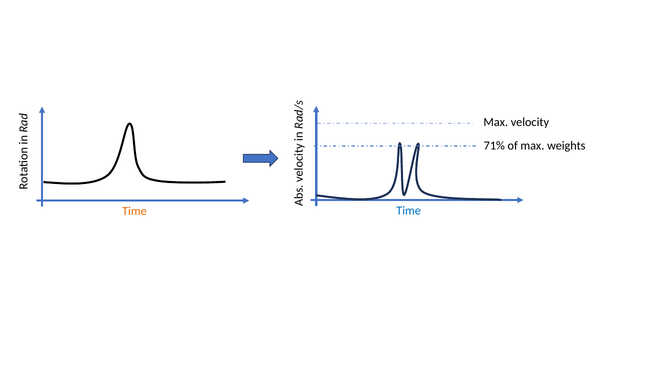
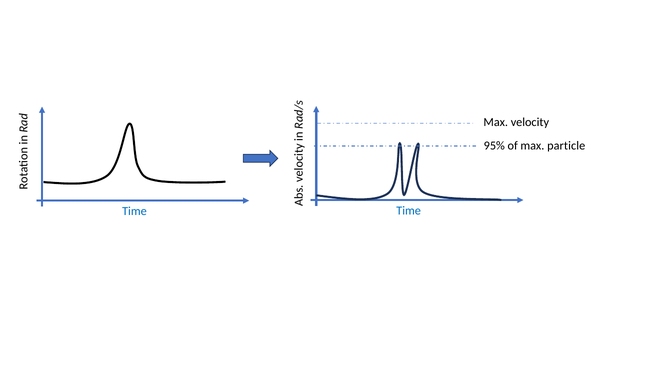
71%: 71% -> 95%
weights: weights -> particle
Time at (134, 211) colour: orange -> blue
